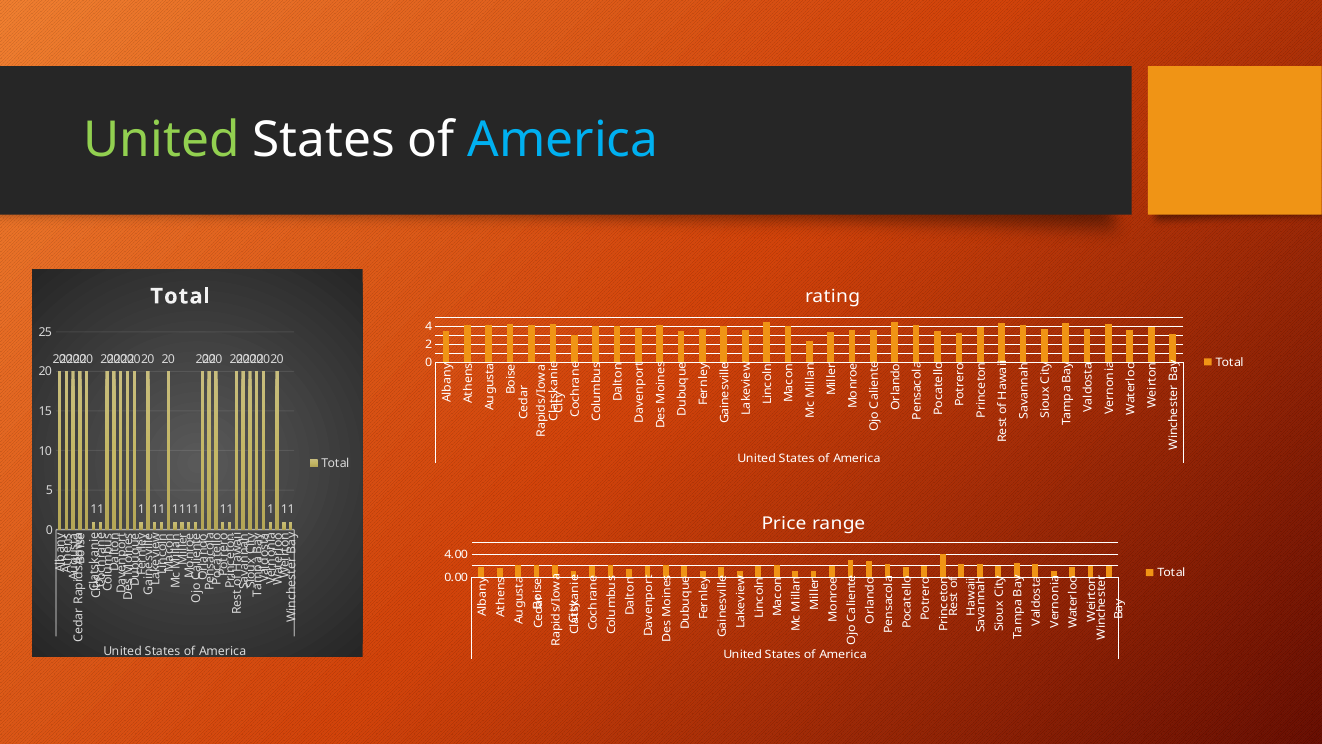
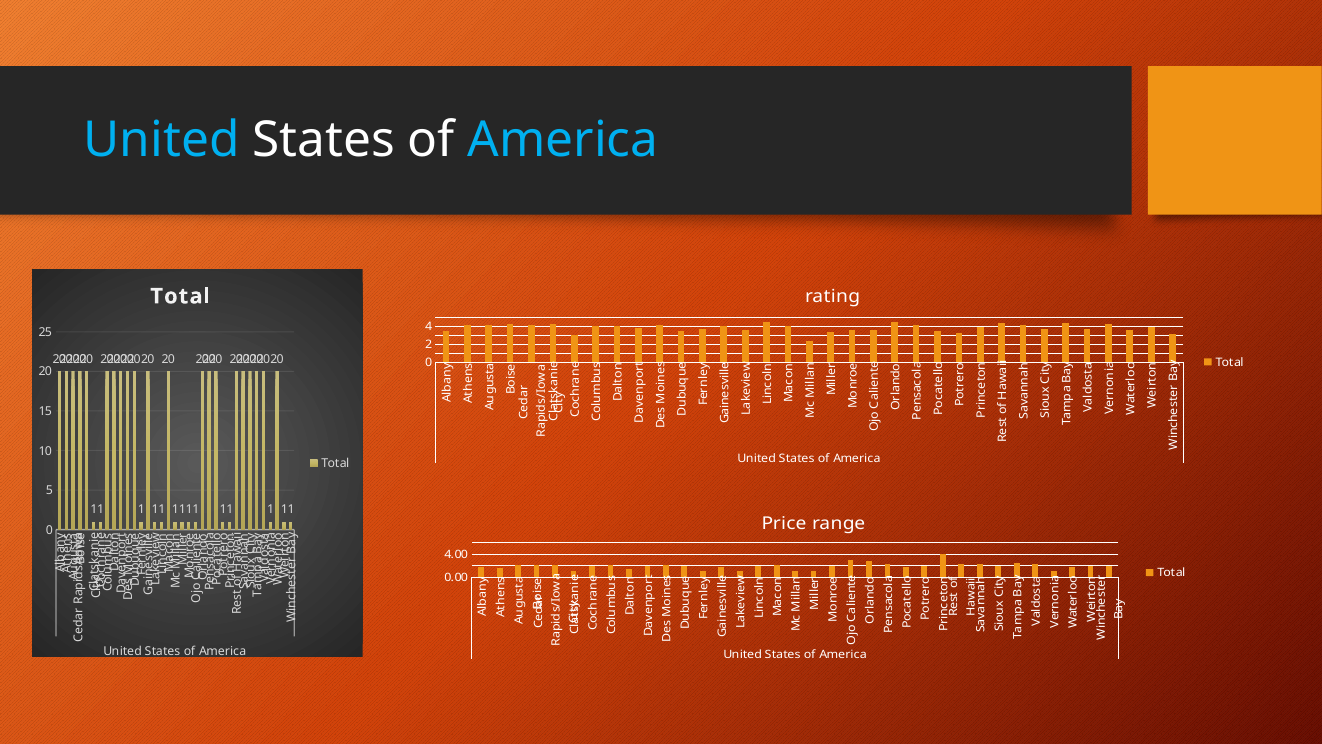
United at (162, 140) colour: light green -> light blue
